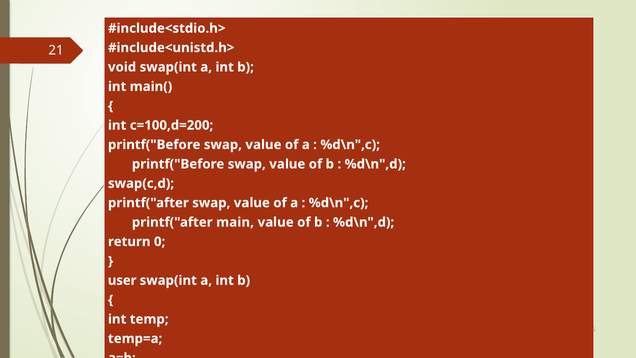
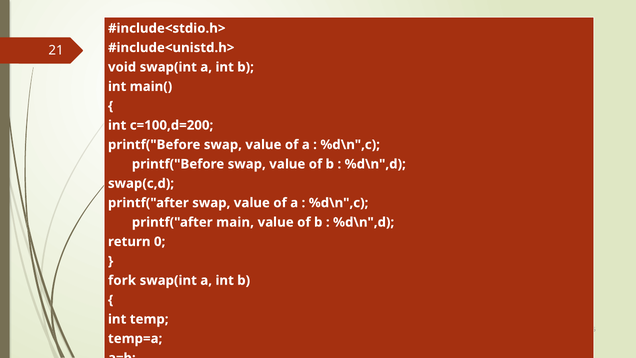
user: user -> fork
